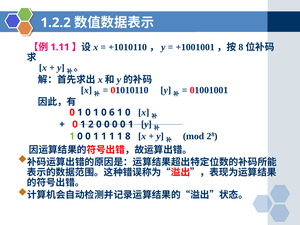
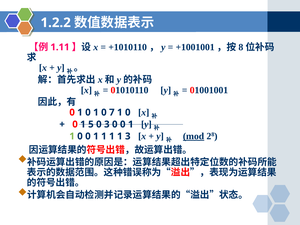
6: 6 -> 7
2: 2 -> 5
0 at (107, 124): 0 -> 3
1 8: 8 -> 3
mod underline: none -> present
